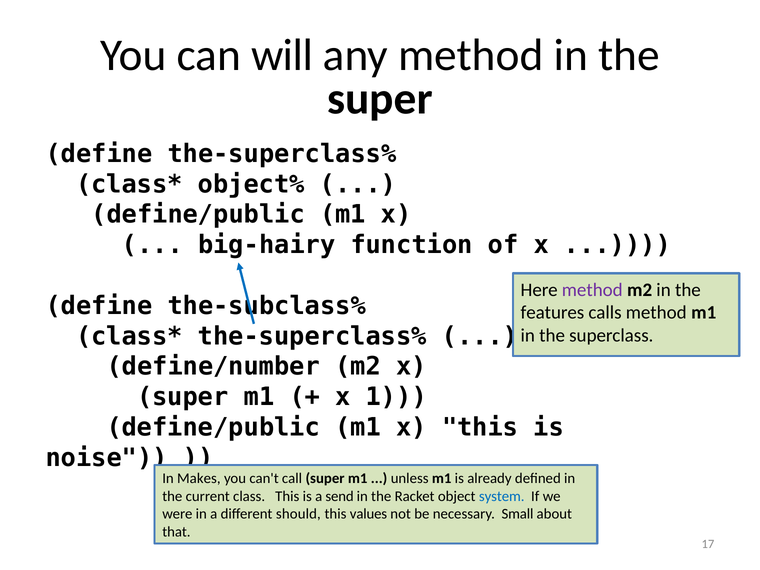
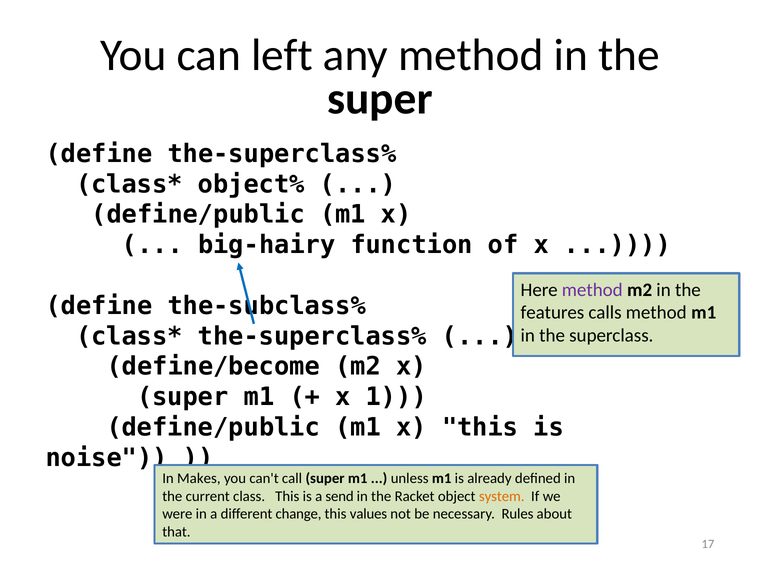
will: will -> left
define/number: define/number -> define/become
system colour: blue -> orange
should: should -> change
Small: Small -> Rules
